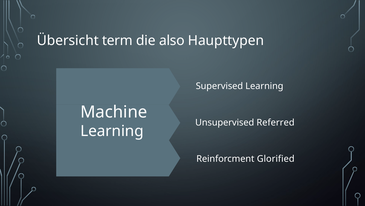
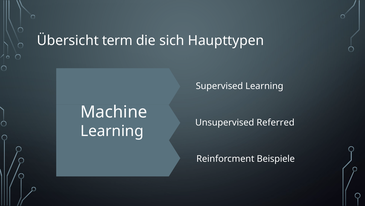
also: also -> sich
Glorified: Glorified -> Beispiele
